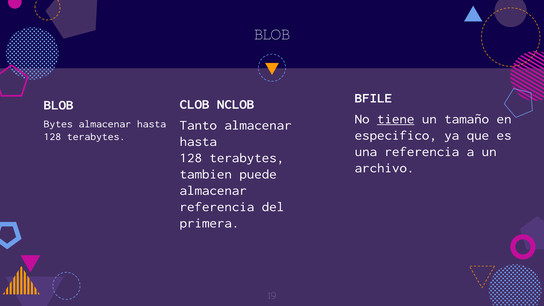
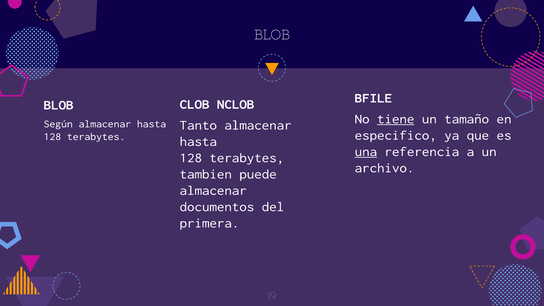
Bytes: Bytes -> Según
una underline: none -> present
referencia at (217, 207): referencia -> documentos
